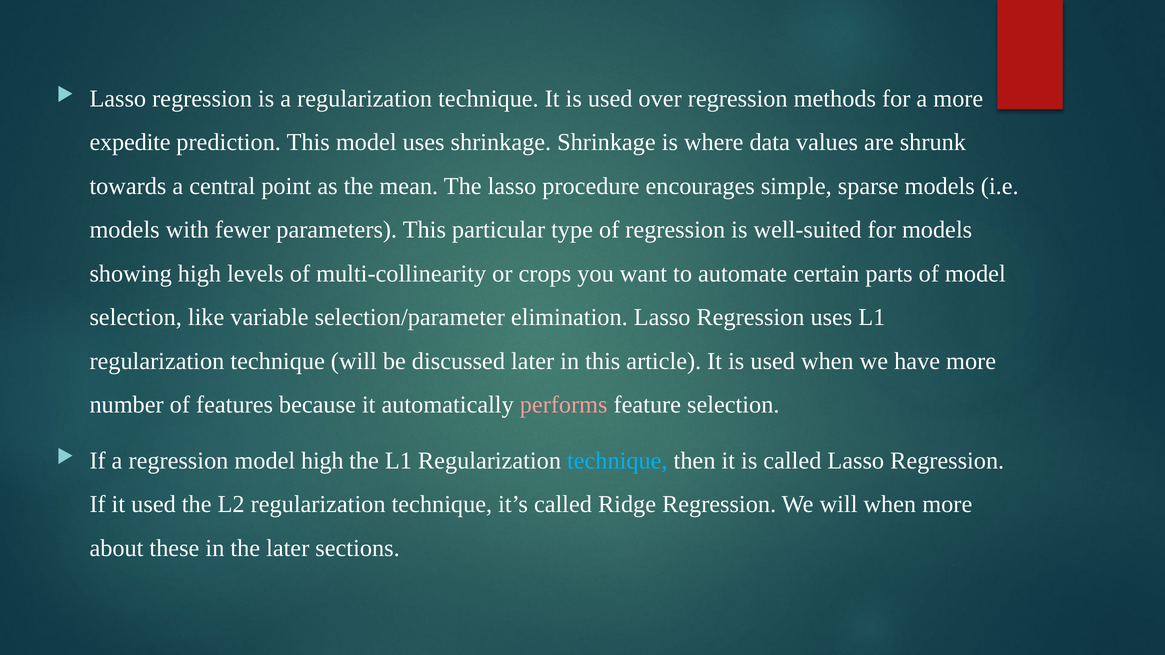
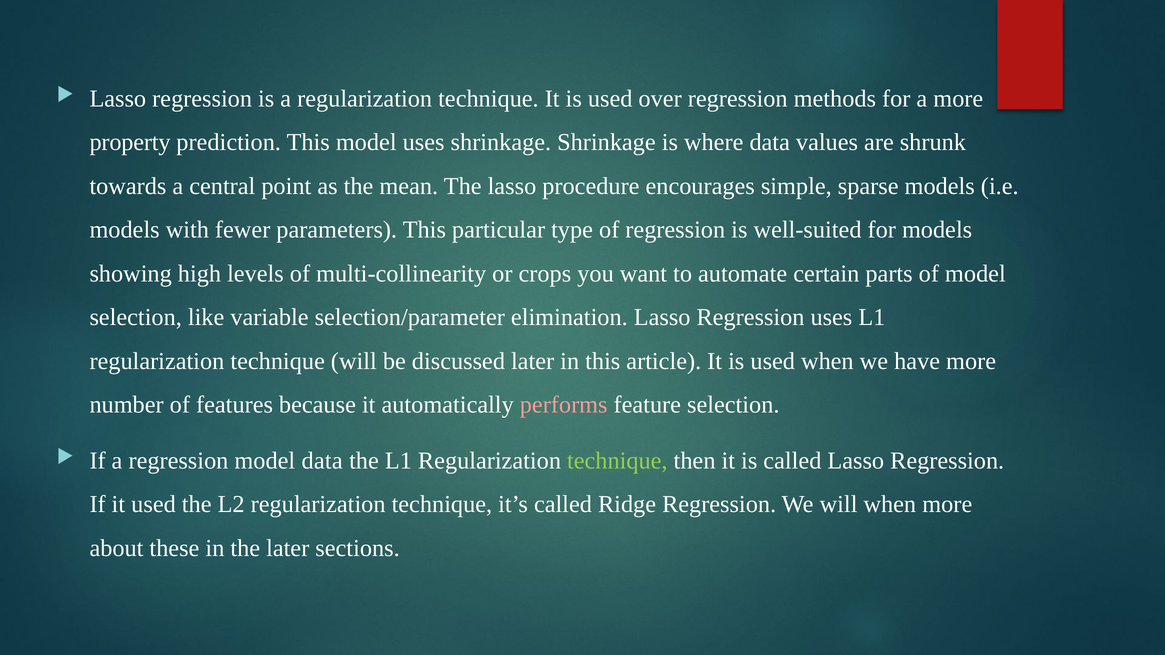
expedite: expedite -> property
model high: high -> data
technique at (617, 461) colour: light blue -> light green
